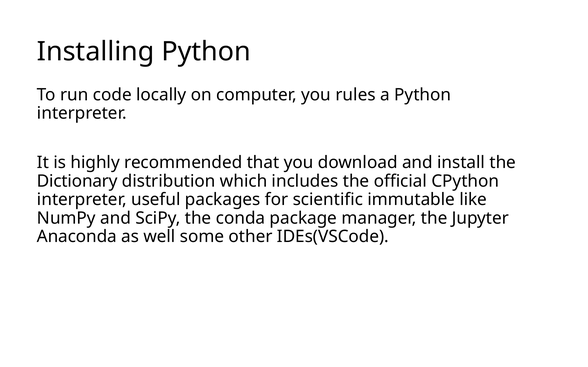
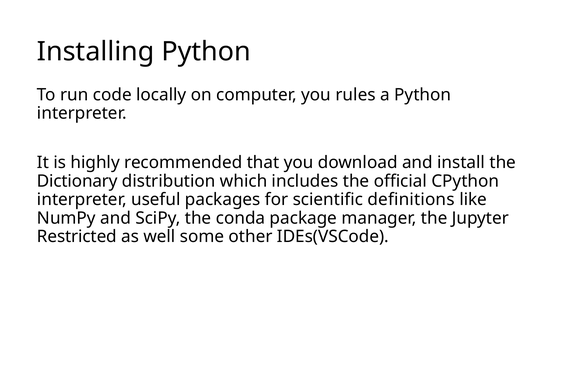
immutable: immutable -> definitions
Anaconda: Anaconda -> Restricted
